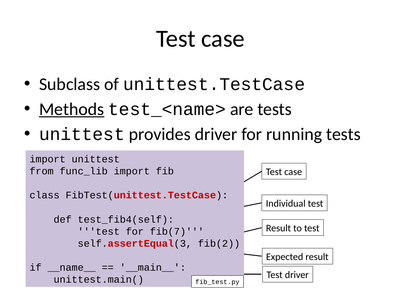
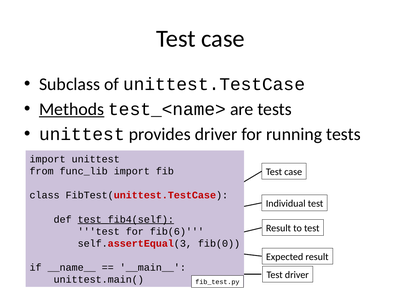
test_fib4(self underline: none -> present
fib(7: fib(7 -> fib(6
fib(2: fib(2 -> fib(0
